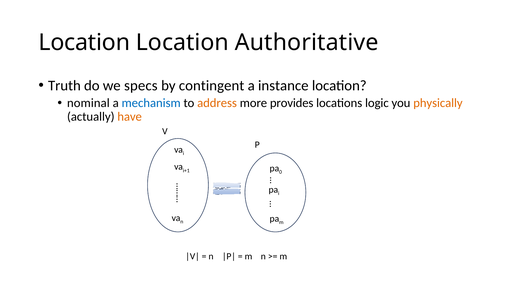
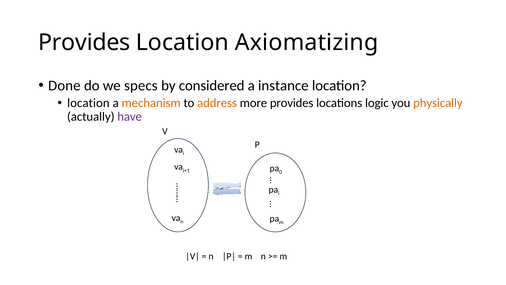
Location at (84, 43): Location -> Provides
Authoritative: Authoritative -> Axiomatizing
Truth: Truth -> Done
contingent: contingent -> considered
nominal at (88, 103): nominal -> location
mechanism colour: blue -> orange
have colour: orange -> purple
